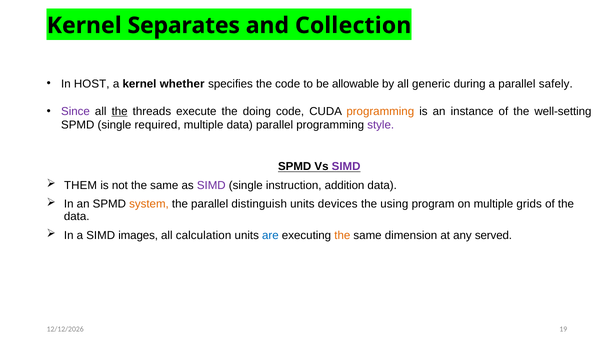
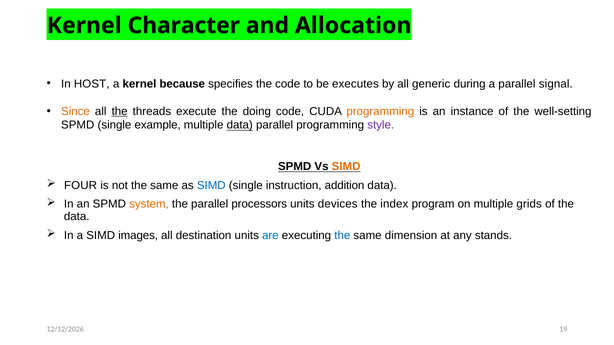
Separates: Separates -> Character
Collection: Collection -> Allocation
whether: whether -> because
allowable: allowable -> executes
safely: safely -> signal
Since colour: purple -> orange
required: required -> example
data at (240, 125) underline: none -> present
SIMD at (346, 167) colour: purple -> orange
THEM: THEM -> FOUR
SIMD at (211, 185) colour: purple -> blue
distinguish: distinguish -> processors
using: using -> index
calculation: calculation -> destination
the at (342, 236) colour: orange -> blue
served: served -> stands
